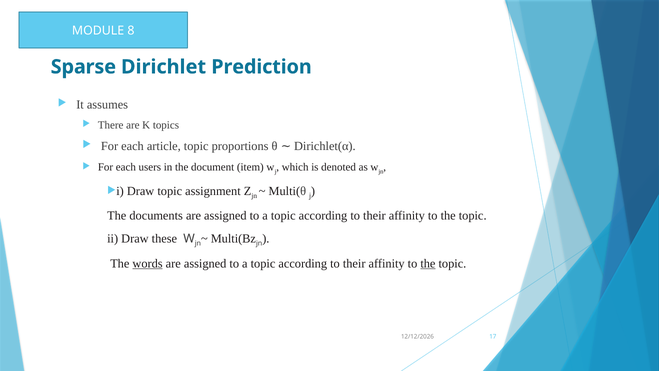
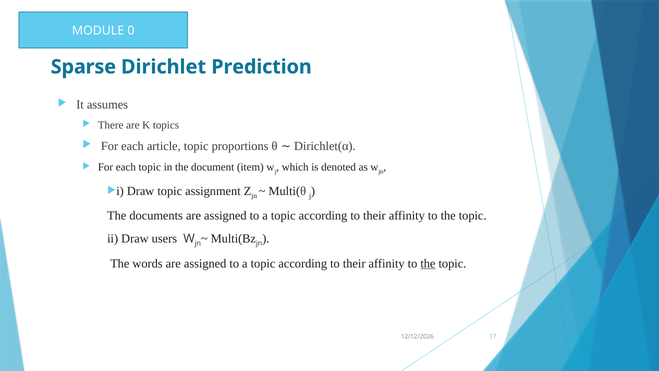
8: 8 -> 0
each users: users -> topic
these: these -> users
words underline: present -> none
